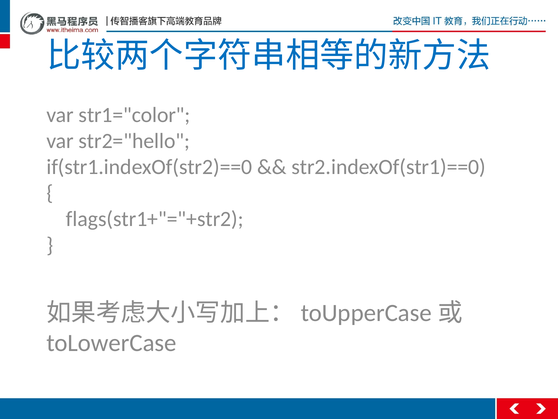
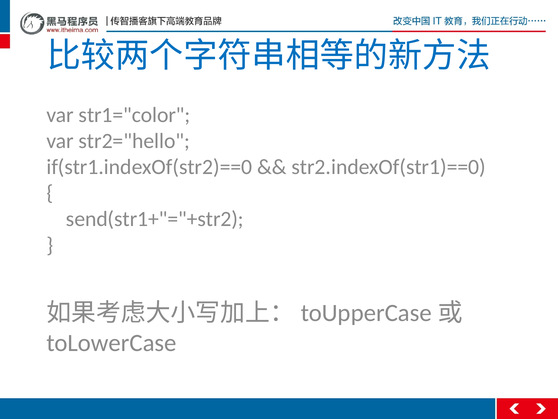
flags(str1+"="+str2: flags(str1+"="+str2 -> send(str1+"="+str2
